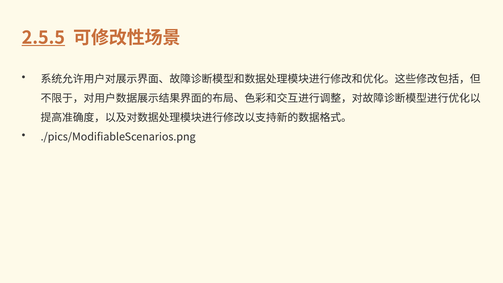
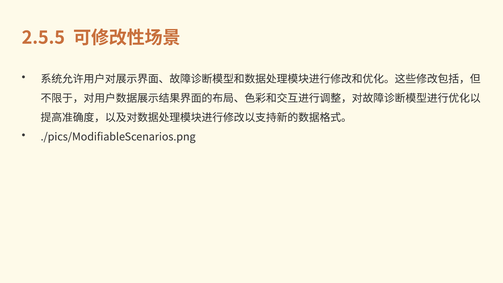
2.5.5 underline: present -> none
